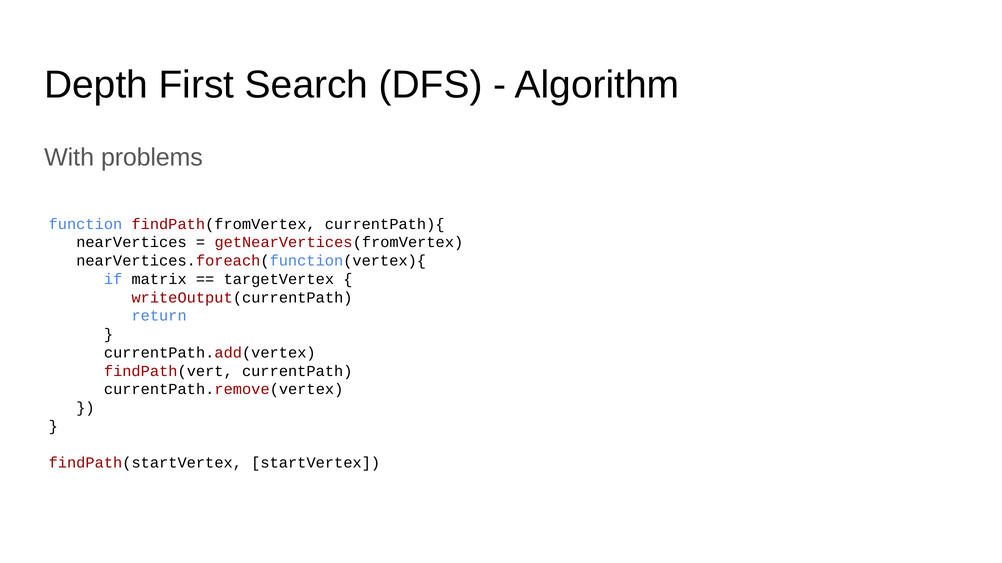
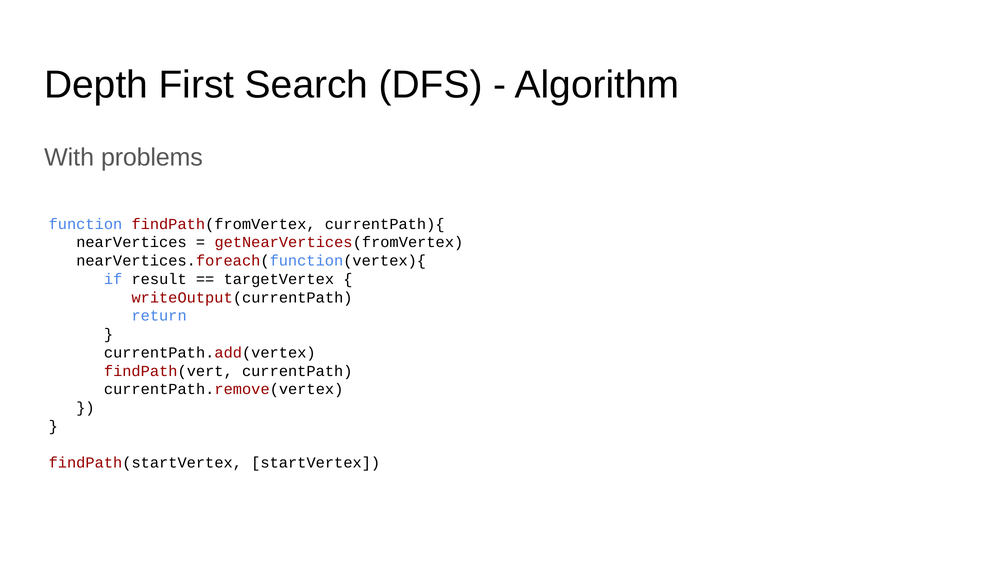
matrix: matrix -> result
